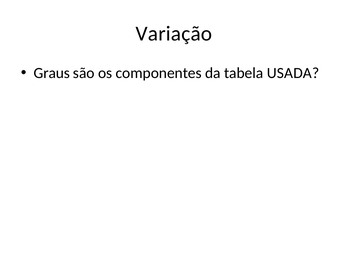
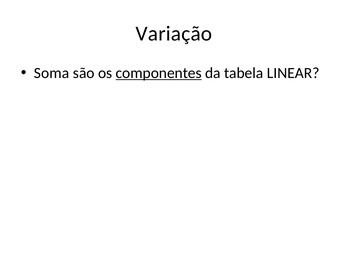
Graus: Graus -> Soma
componentes underline: none -> present
USADA: USADA -> LINEAR
